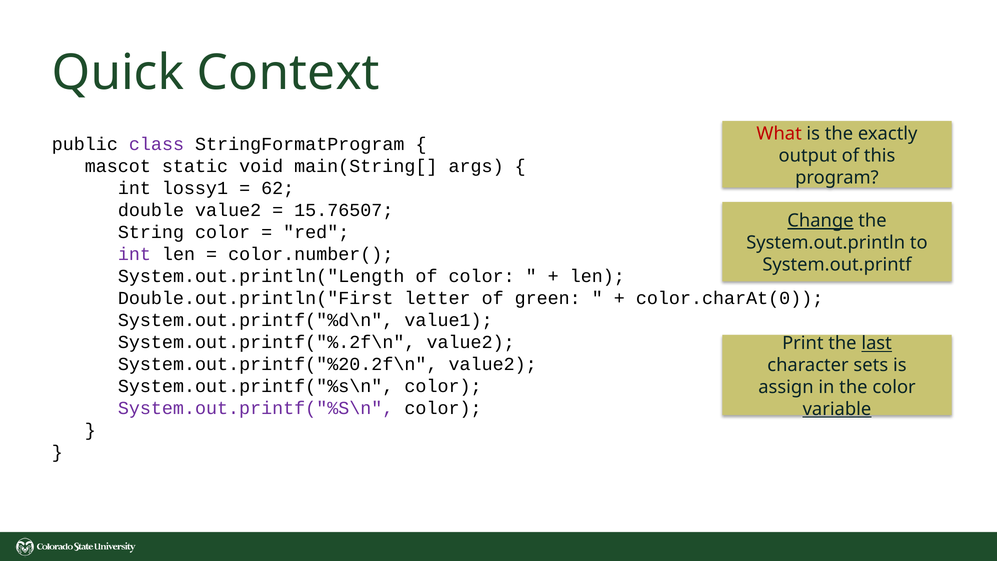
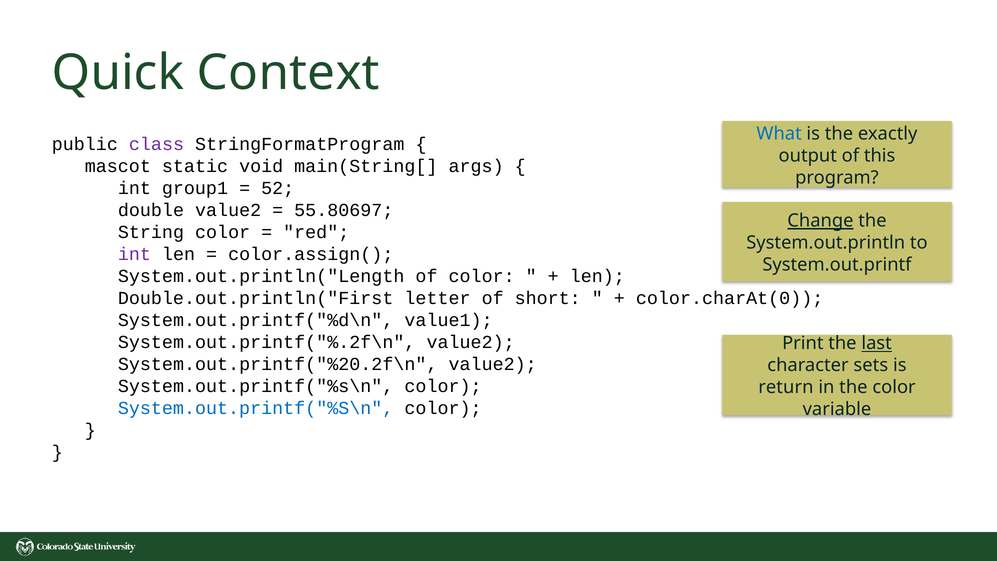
What colour: red -> blue
lossy1: lossy1 -> group1
62: 62 -> 52
15.76507: 15.76507 -> 55.80697
color.number(: color.number( -> color.assign(
green: green -> short
assign: assign -> return
System.out.printf("%S\n at (256, 408) colour: purple -> blue
variable underline: present -> none
